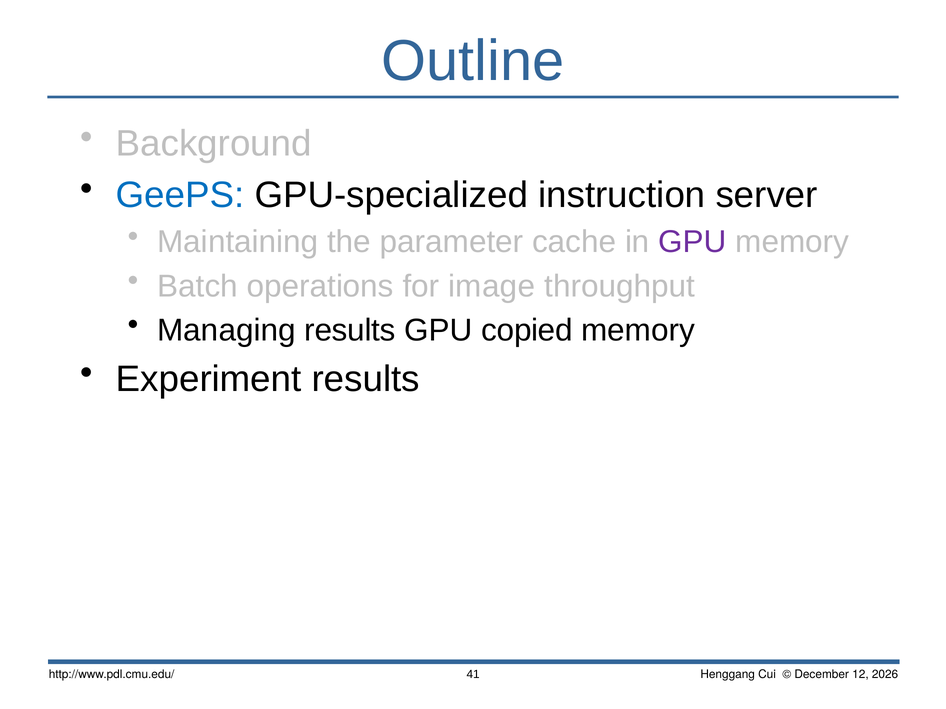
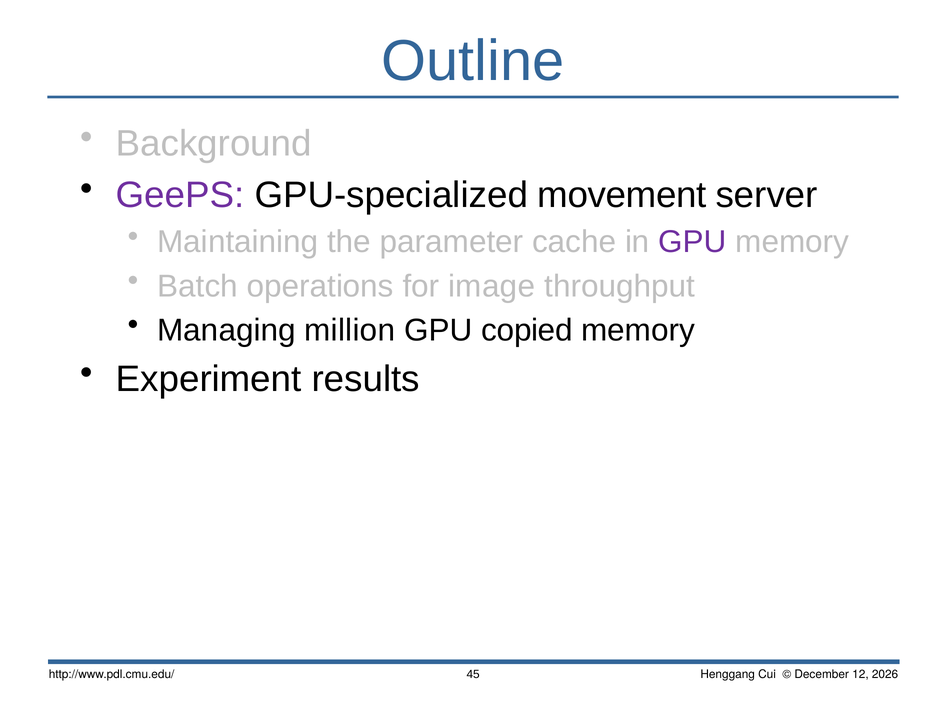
GeePS colour: blue -> purple
instruction: instruction -> movement
Managing results: results -> million
41: 41 -> 45
